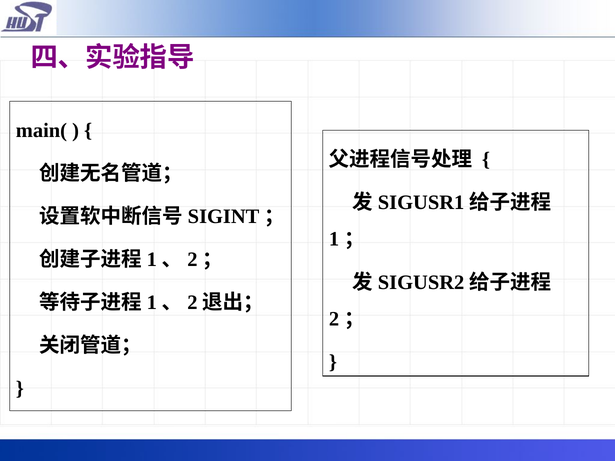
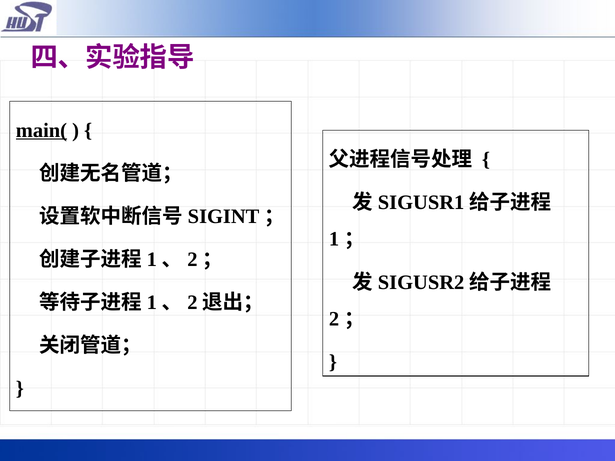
main( underline: none -> present
